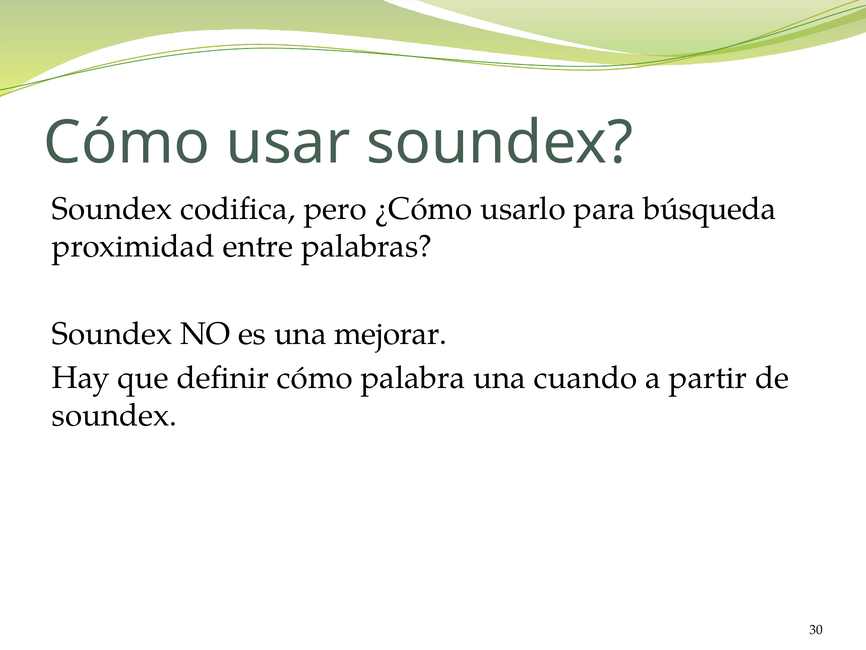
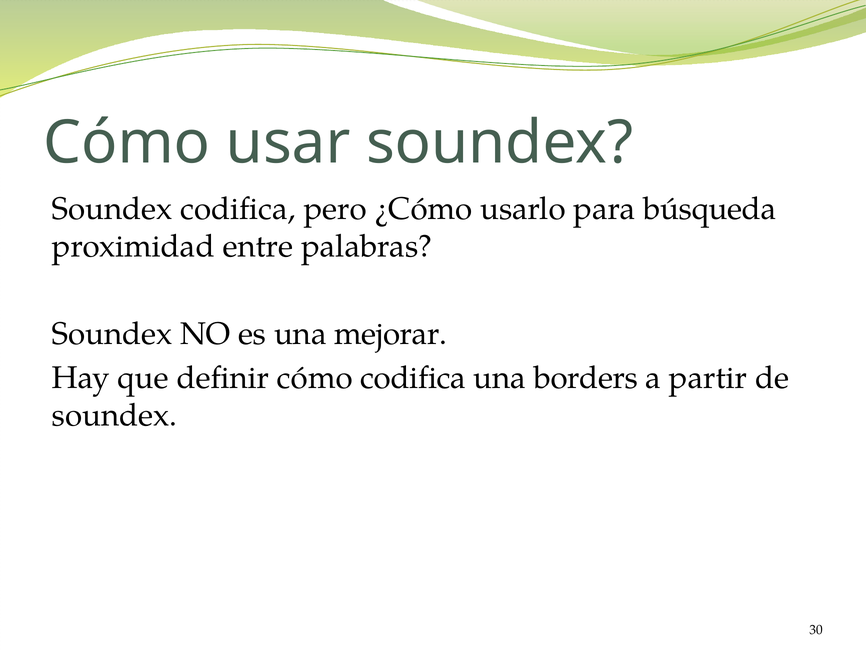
cómo palabra: palabra -> codifica
cuando: cuando -> borders
